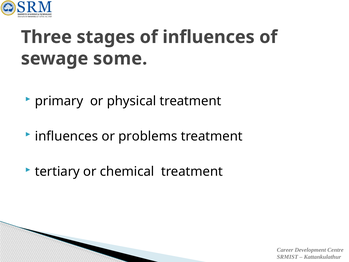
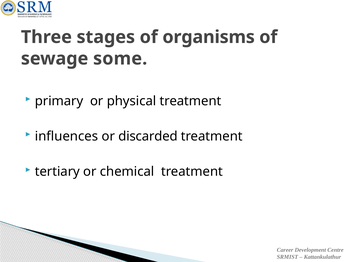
of influences: influences -> organisms
problems: problems -> discarded
